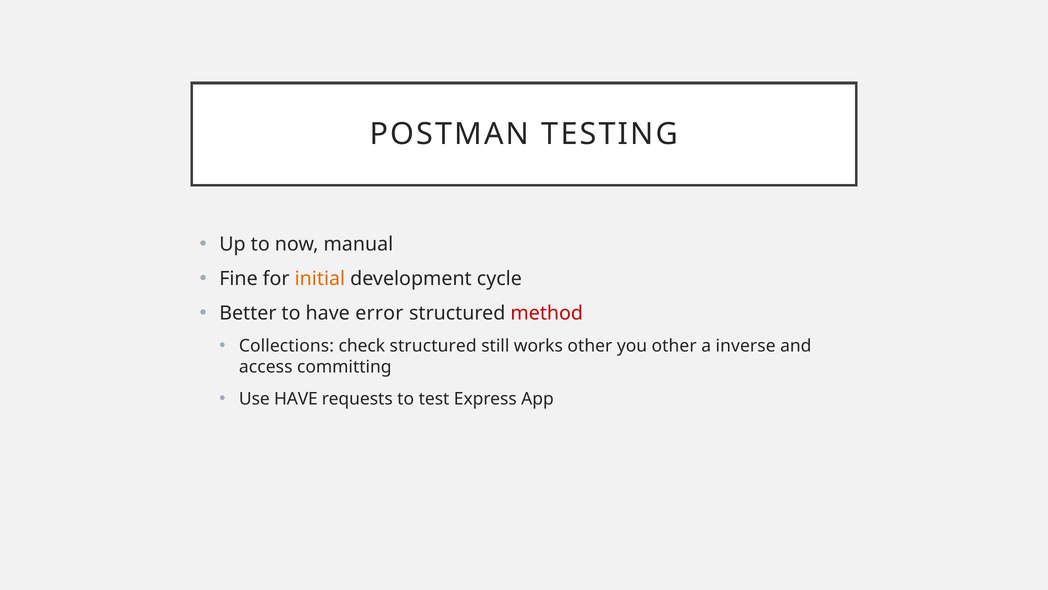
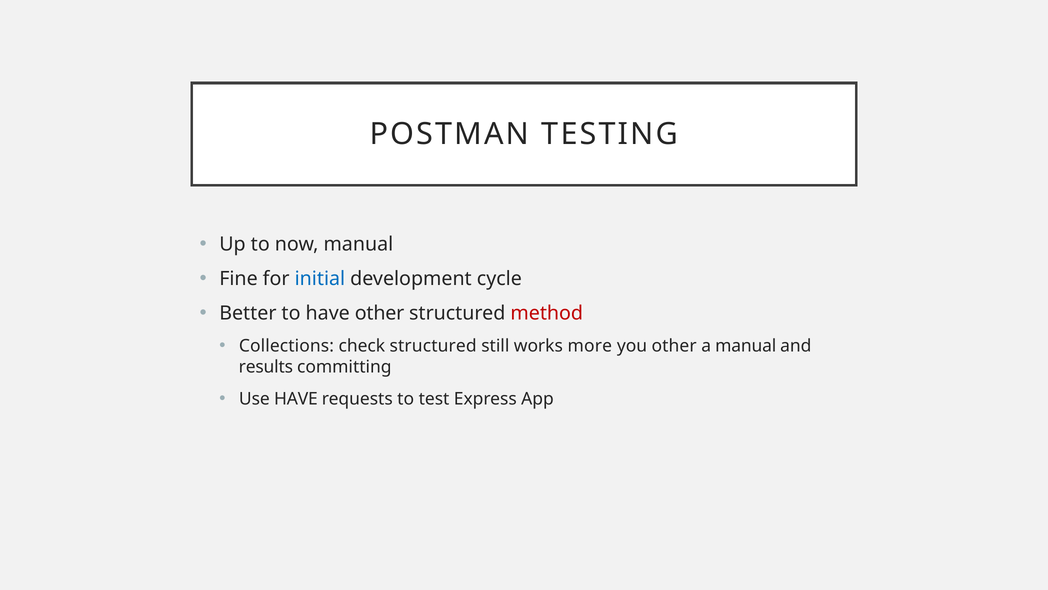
initial colour: orange -> blue
have error: error -> other
works other: other -> more
a inverse: inverse -> manual
access: access -> results
